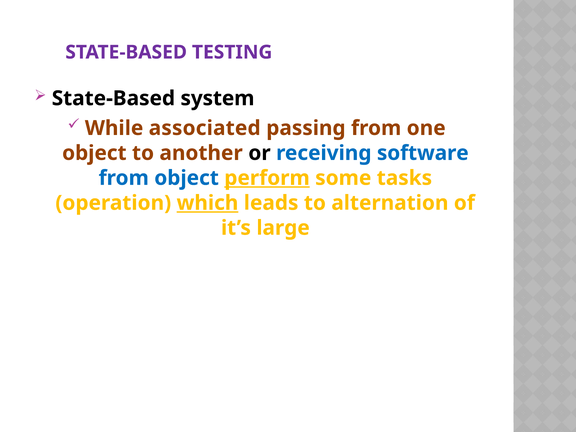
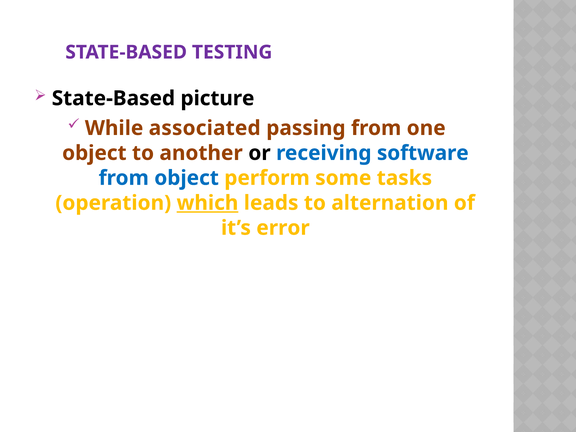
system: system -> picture
perform underline: present -> none
large: large -> error
